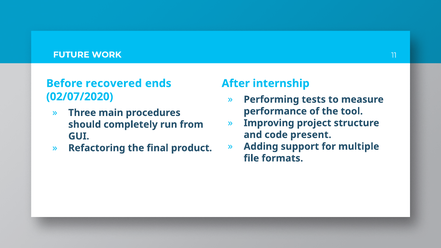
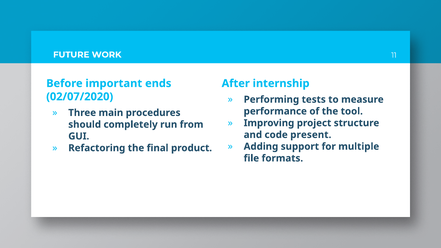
recovered: recovered -> important
